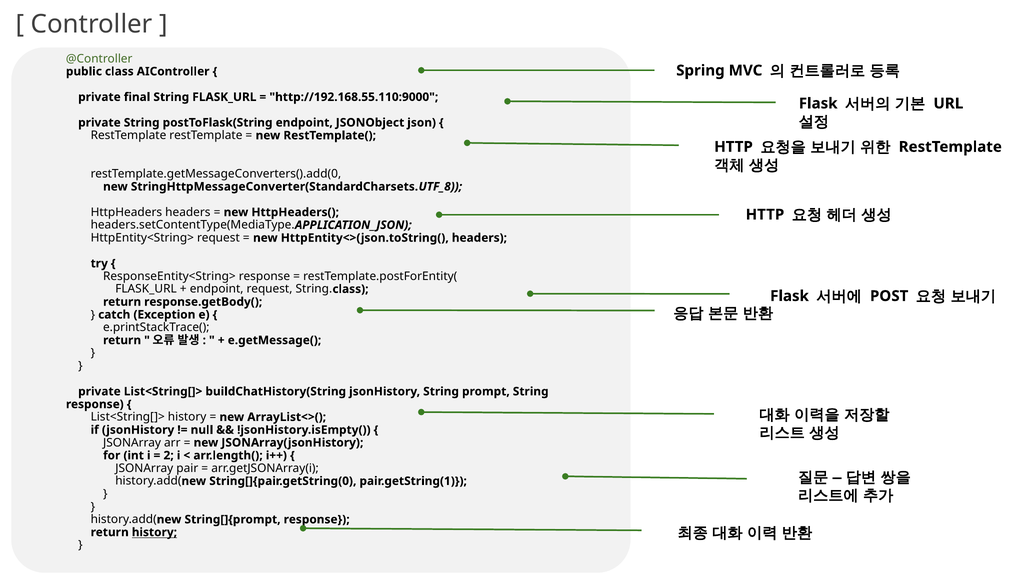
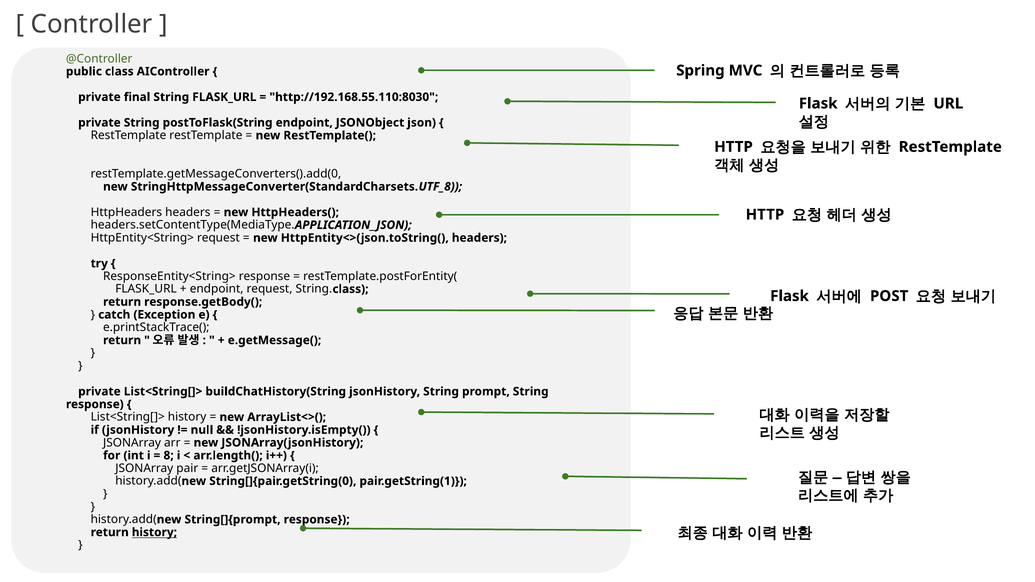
http://192.168.55.110:9000: http://192.168.55.110:9000 -> http://192.168.55.110:8030
2: 2 -> 8
